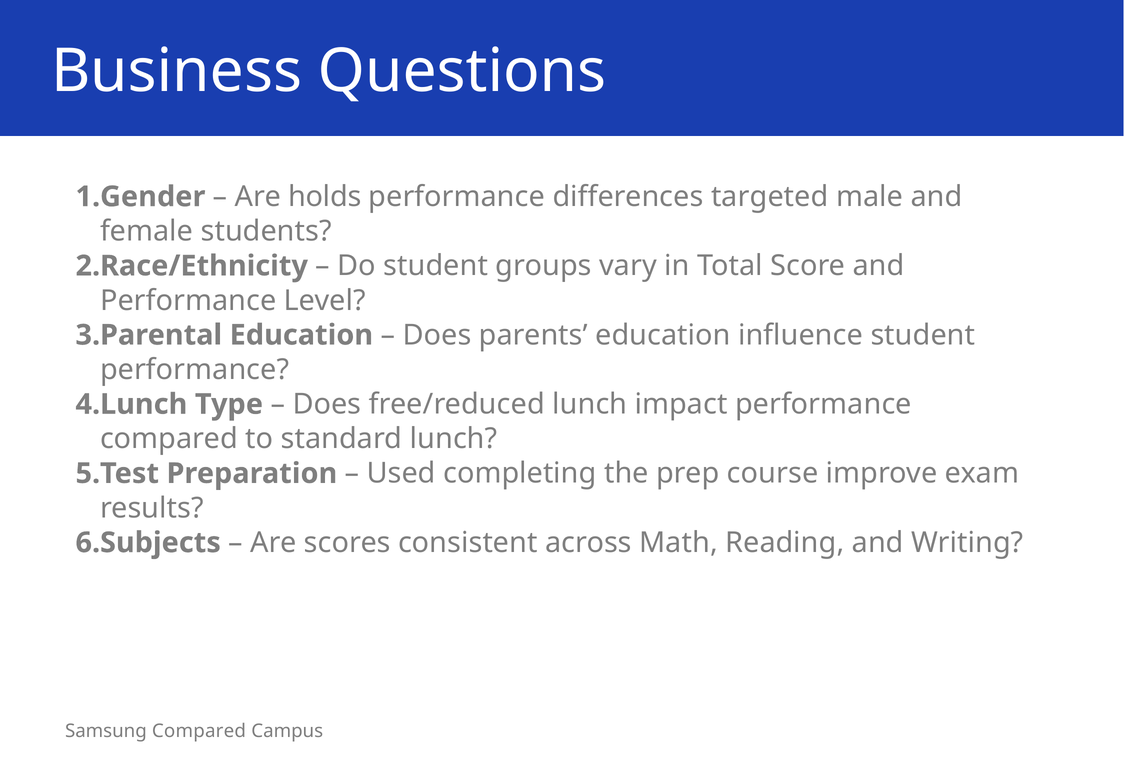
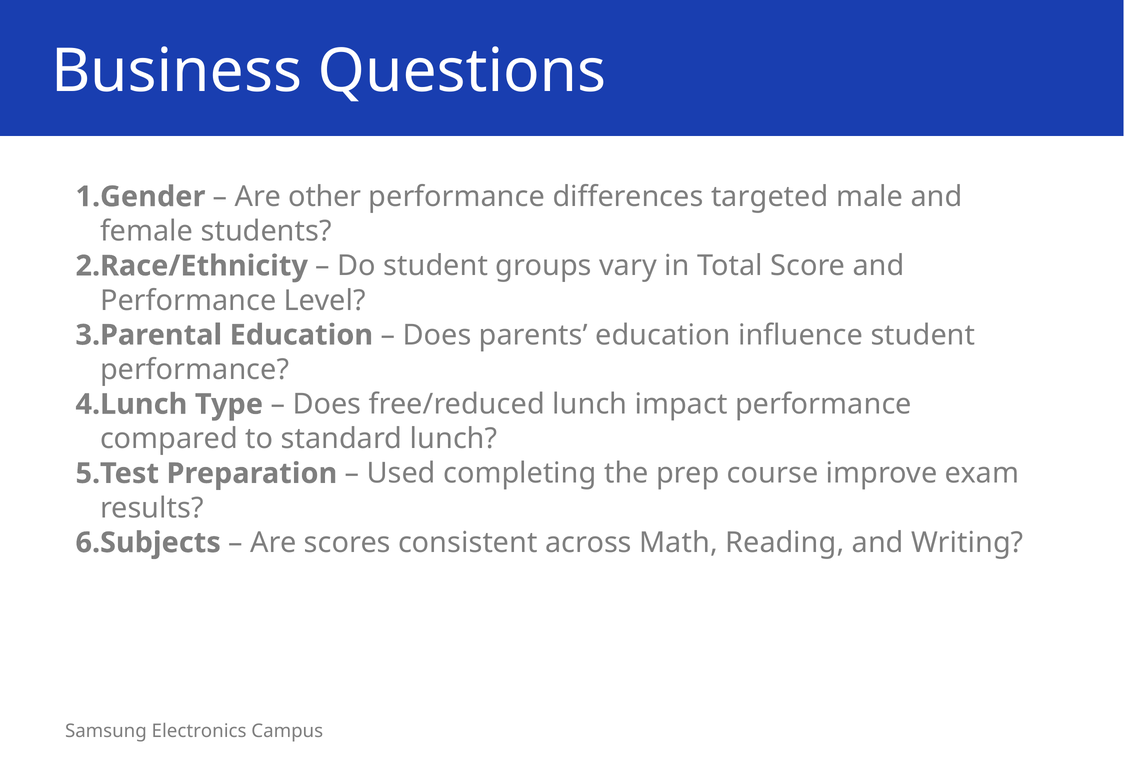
holds: holds -> other
Samsung Compared: Compared -> Electronics
